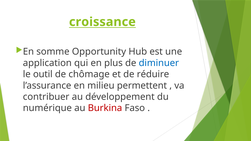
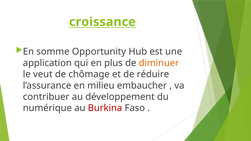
diminuer colour: blue -> orange
outil: outil -> veut
permettent: permettent -> embaucher
